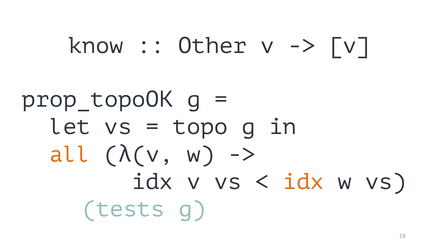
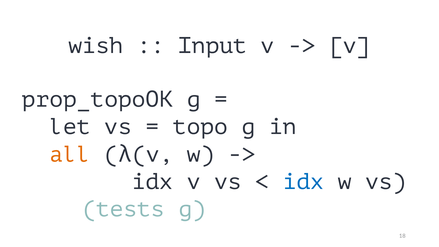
know: know -> wish
Other: Other -> Input
idx at (303, 182) colour: orange -> blue
